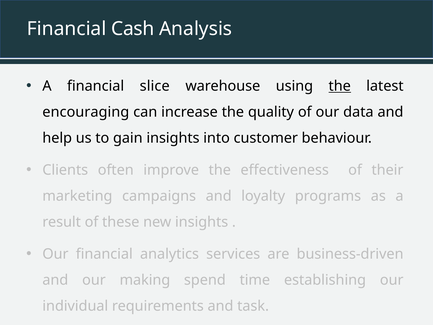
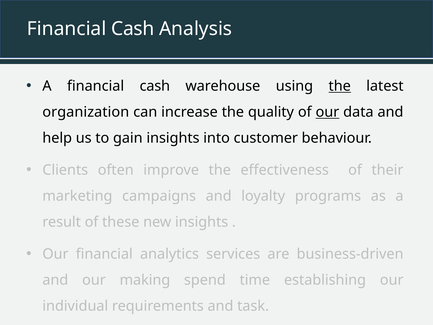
A financial slice: slice -> cash
encouraging: encouraging -> organization
our at (327, 112) underline: none -> present
